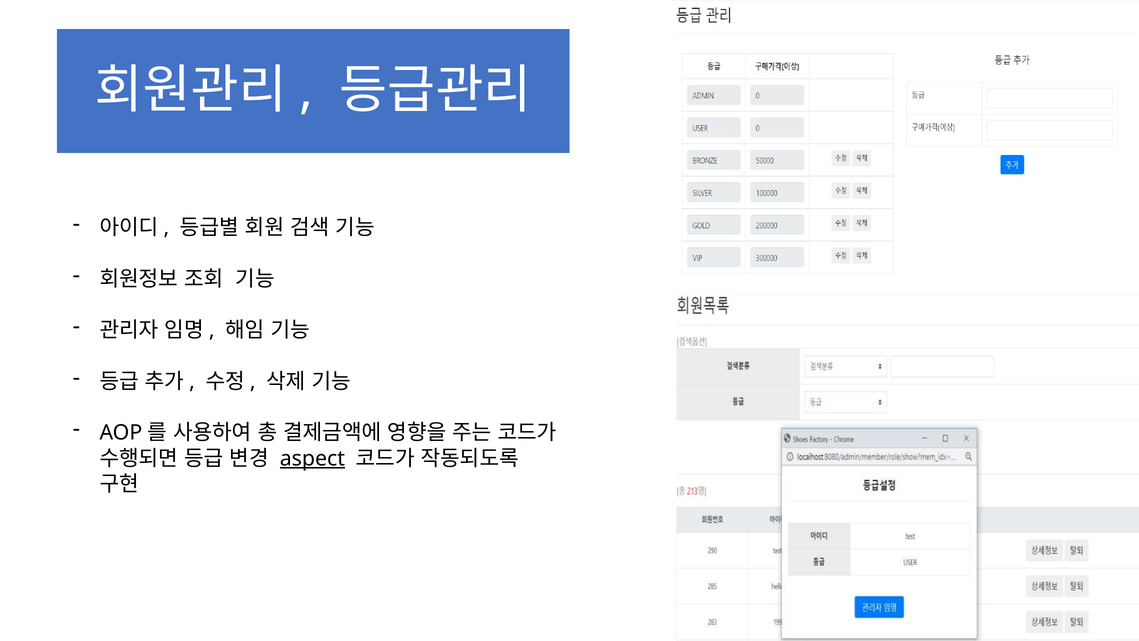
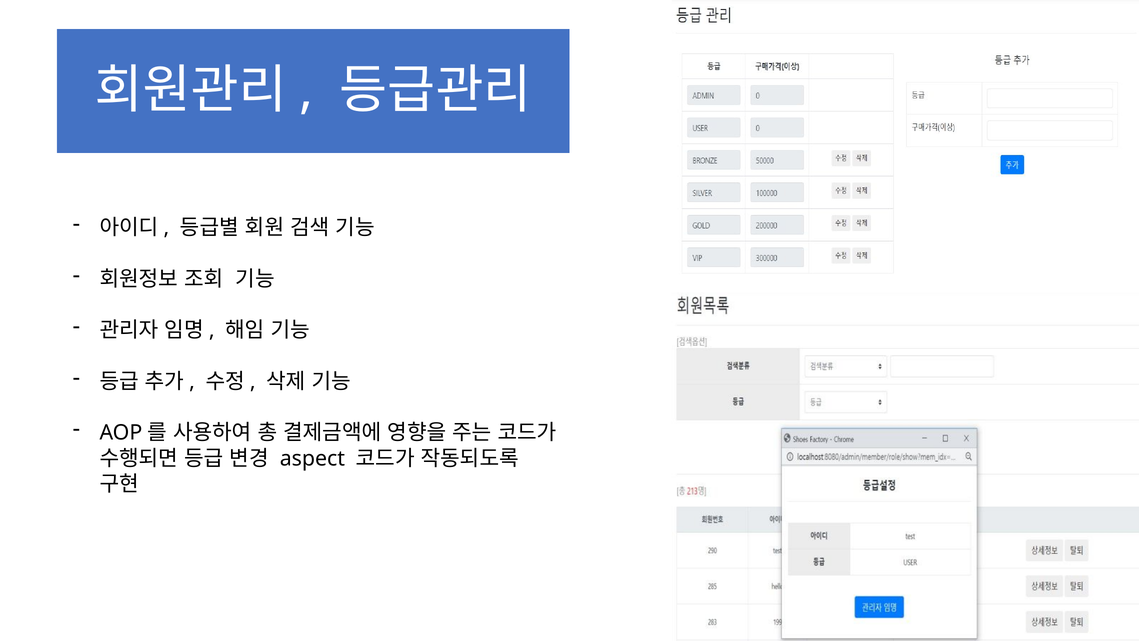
aspect underline: present -> none
